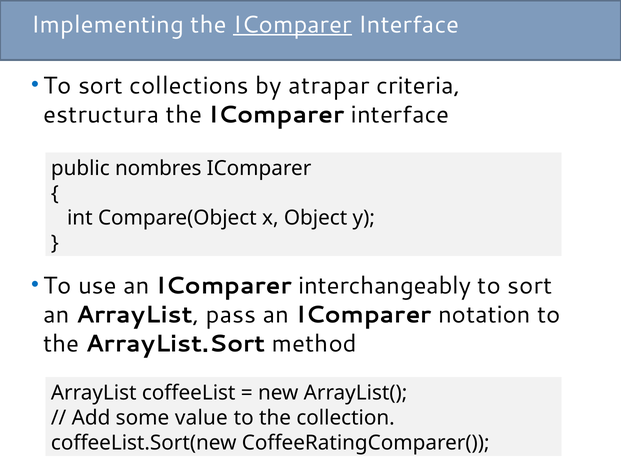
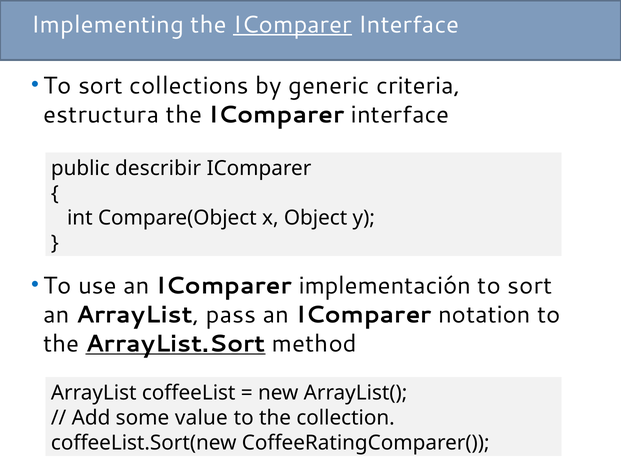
atrapar: atrapar -> generic
nombres: nombres -> describir
interchangeably: interchangeably -> implementación
ArrayList.Sort underline: none -> present
